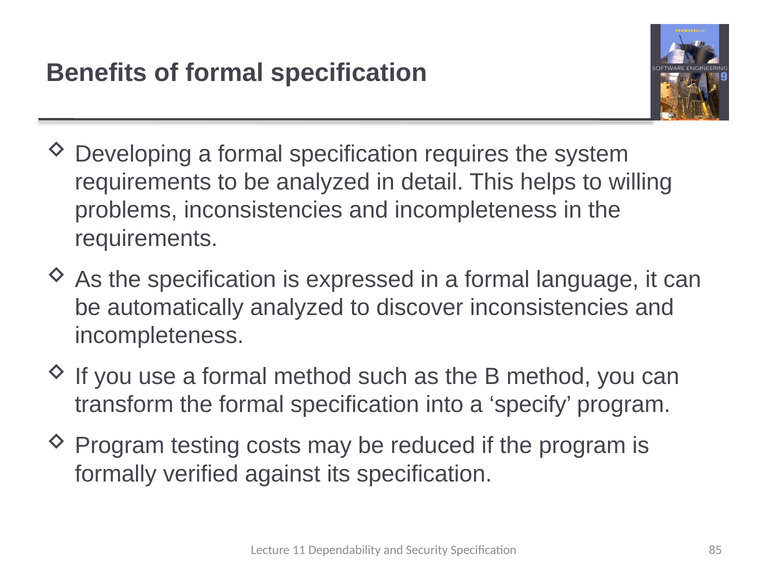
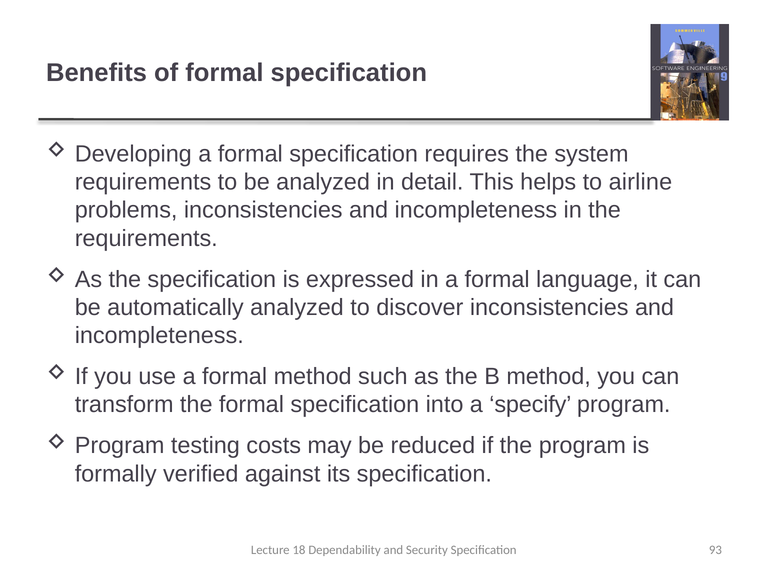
willing: willing -> airline
11: 11 -> 18
85: 85 -> 93
